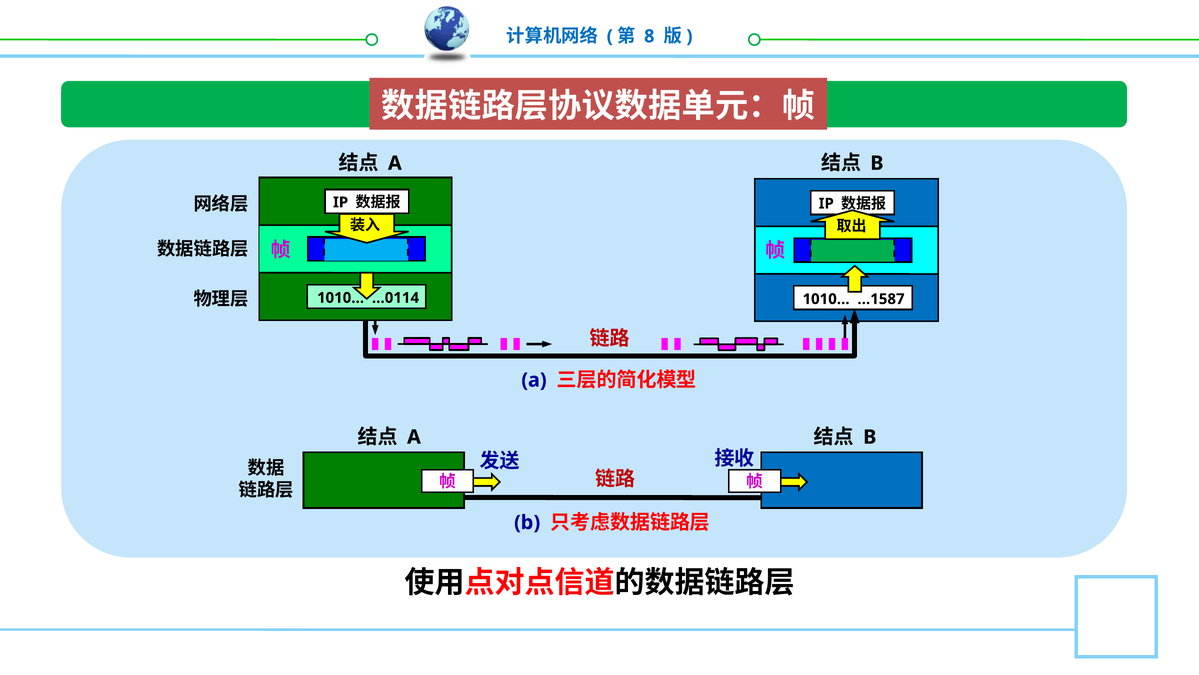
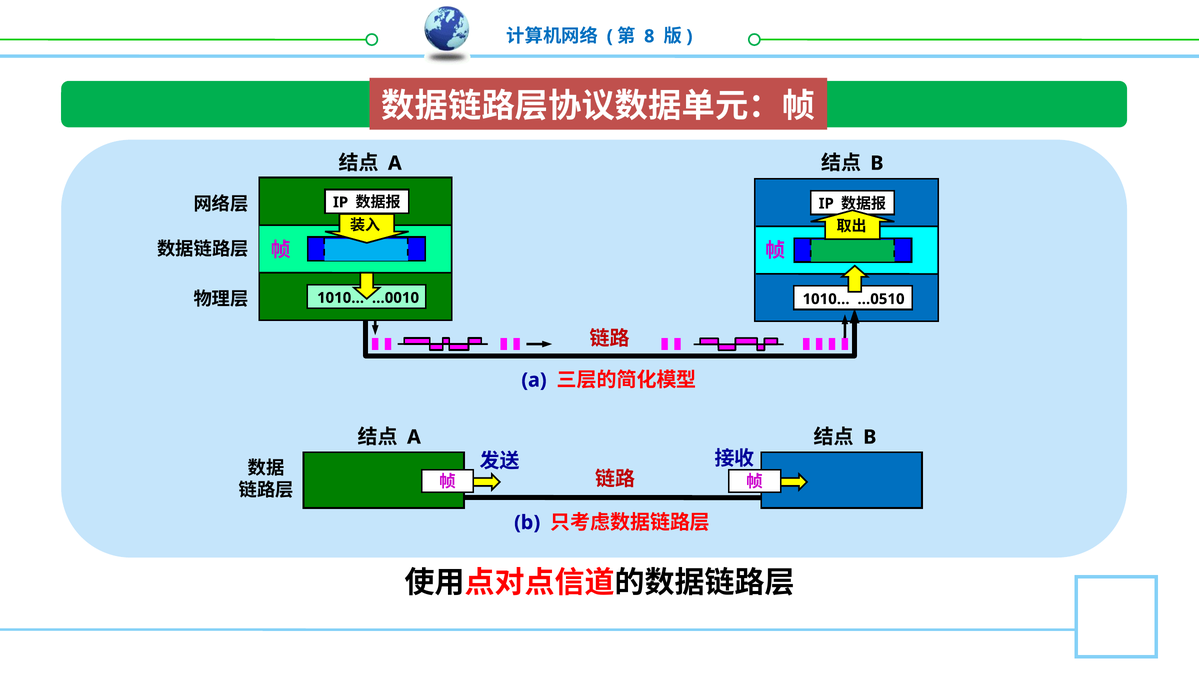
…0114: …0114 -> …0010
…1587: …1587 -> …0510
